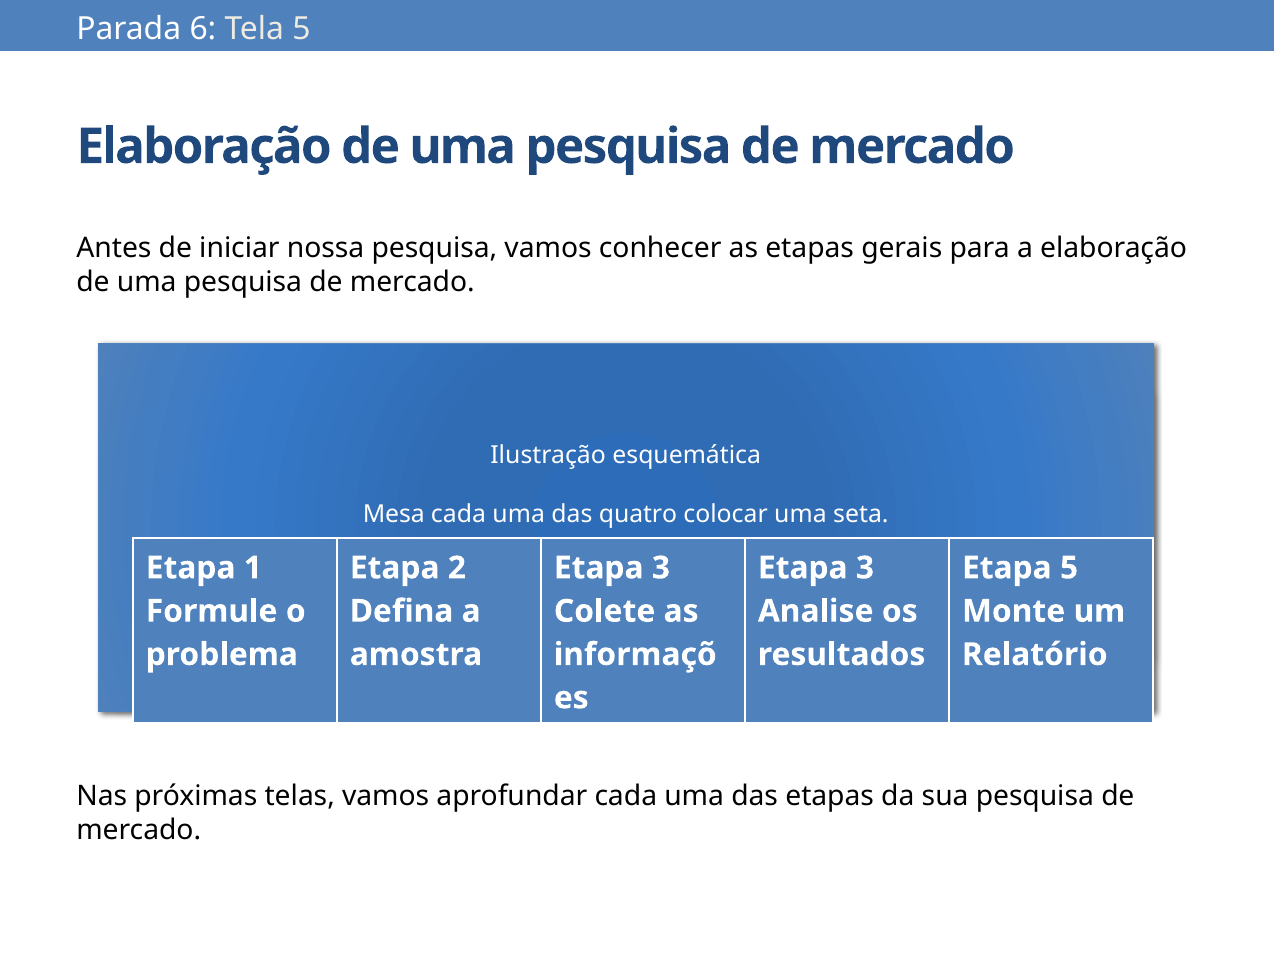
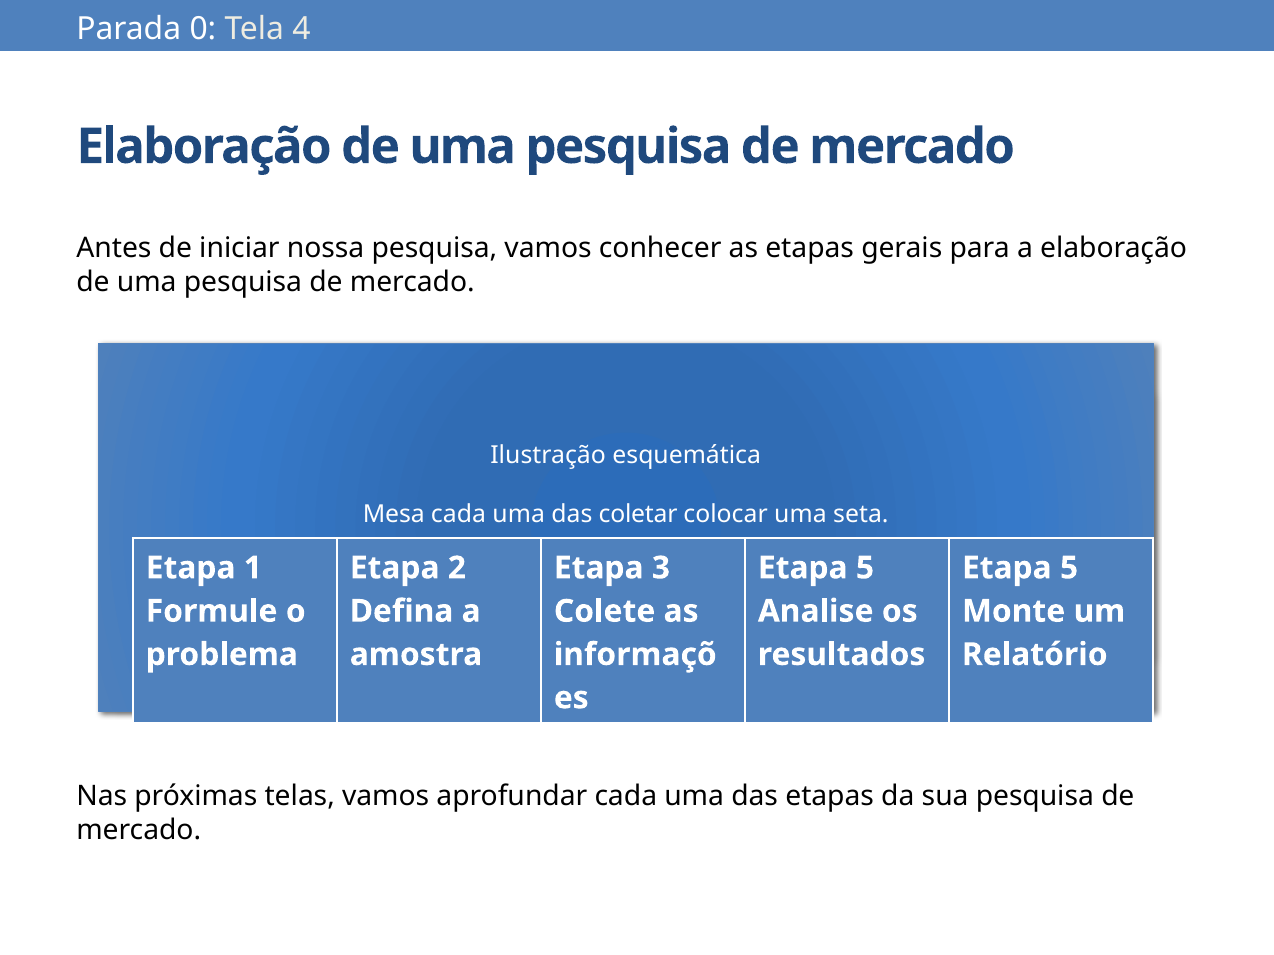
6: 6 -> 0
Tela 5: 5 -> 4
quatro: quatro -> coletar
3 at (865, 568): 3 -> 5
